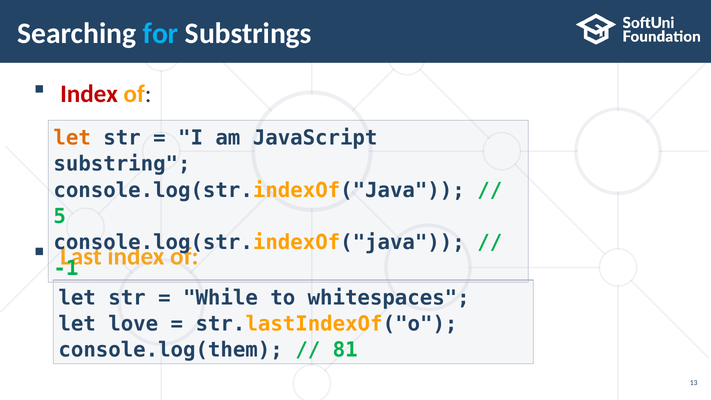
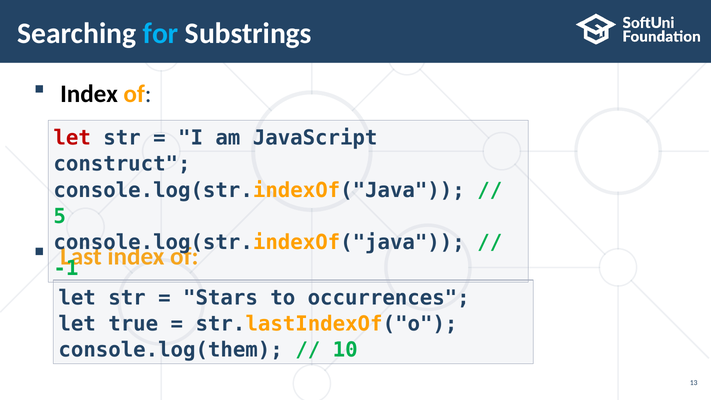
Index at (89, 94) colour: red -> black
let at (72, 138) colour: orange -> red
substring: substring -> construct
While: While -> Stars
whitespaces: whitespaces -> occurrences
love: love -> true
81: 81 -> 10
